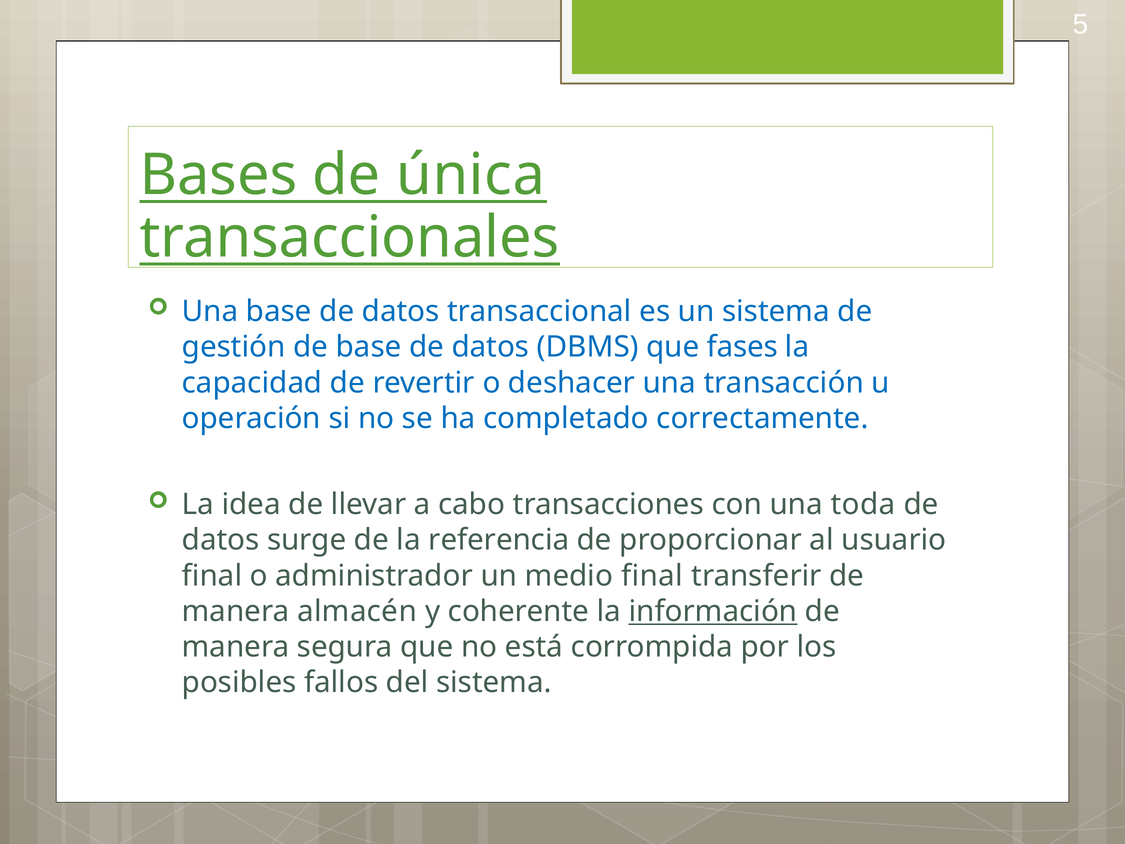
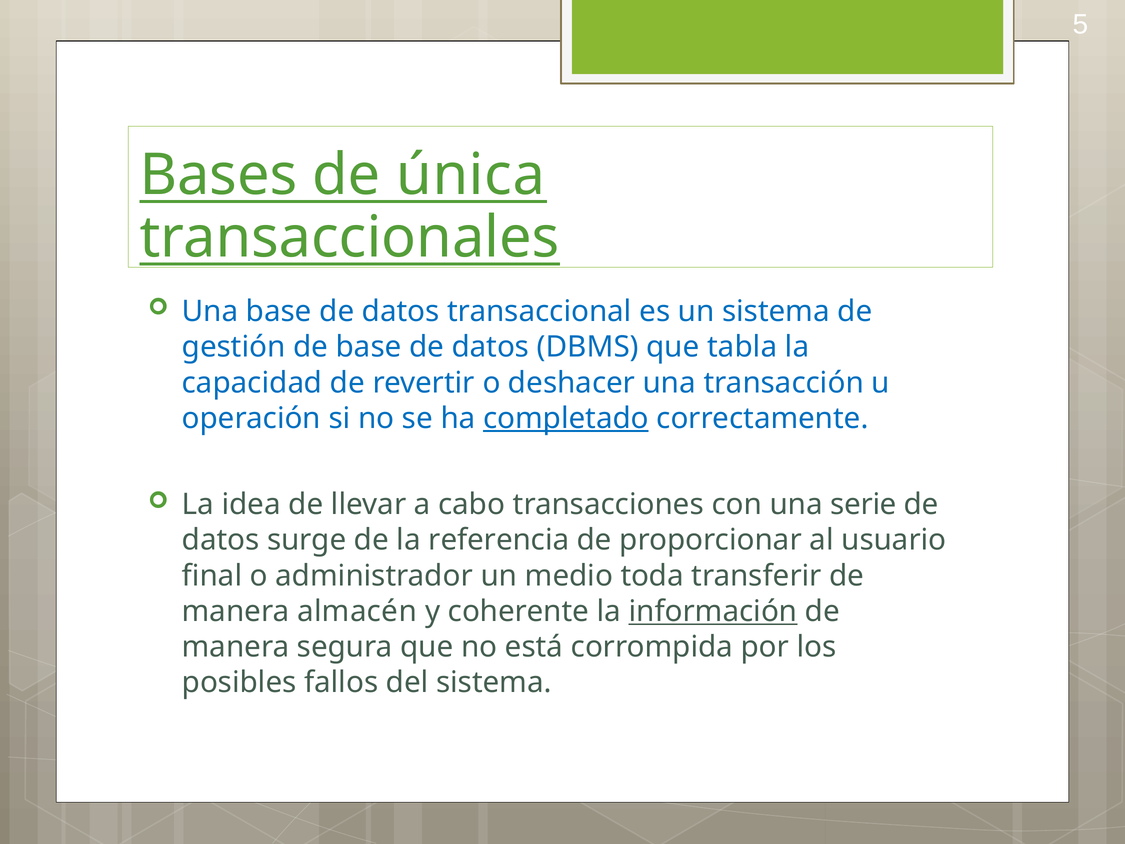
fases: fases -> tabla
completado underline: none -> present
toda: toda -> serie
medio final: final -> toda
